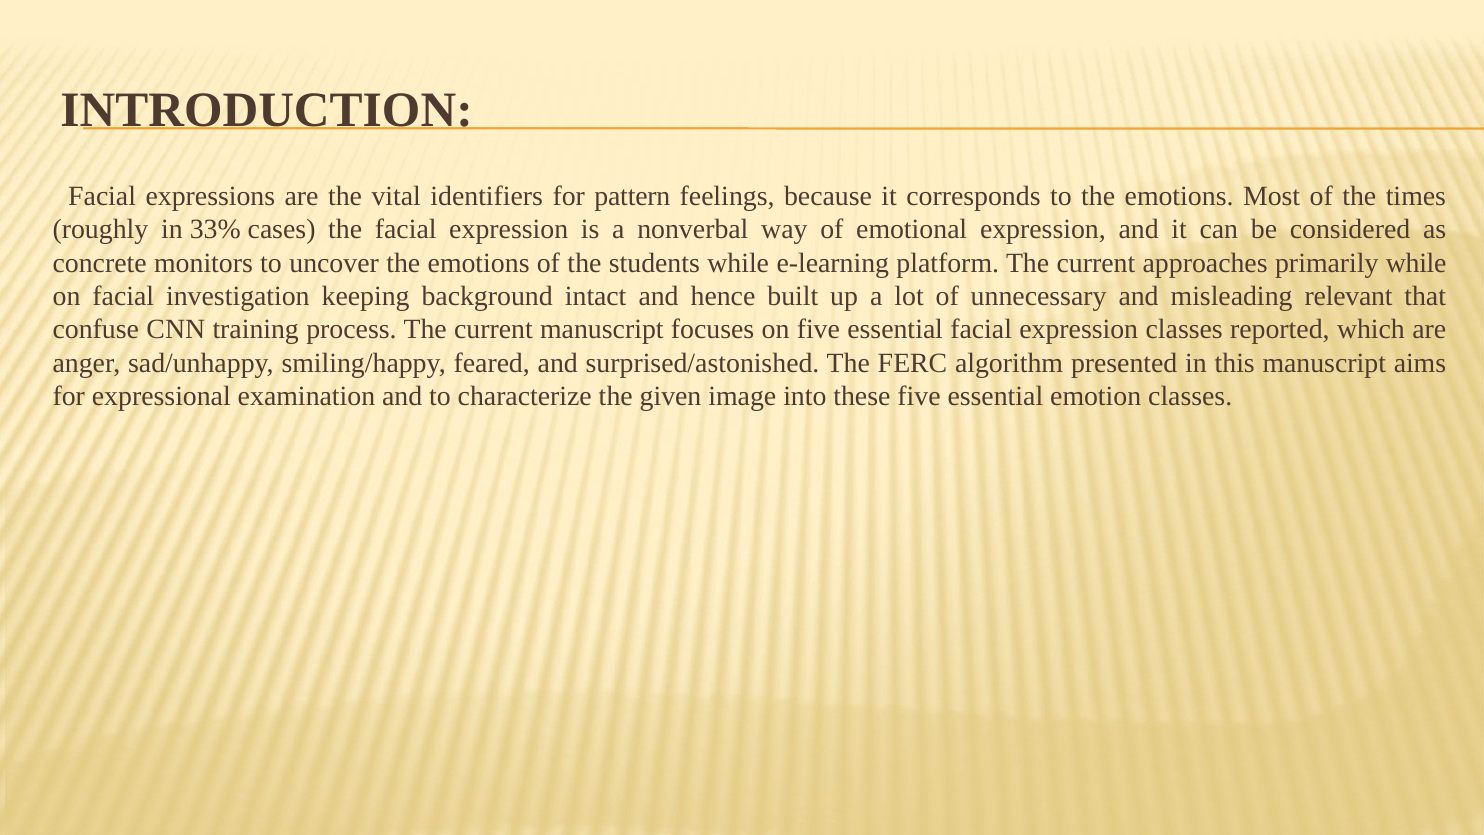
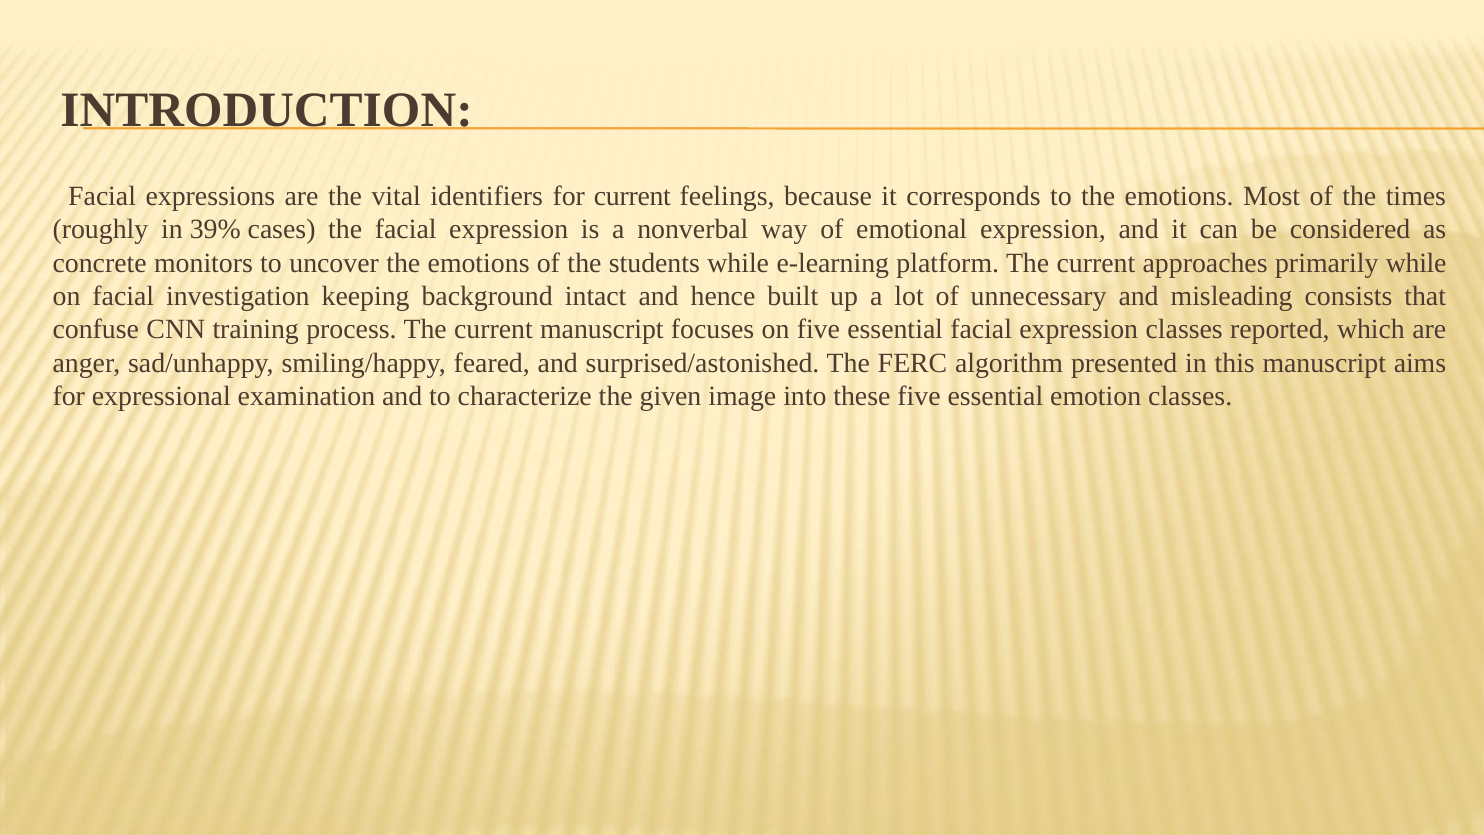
for pattern: pattern -> current
33%: 33% -> 39%
relevant: relevant -> consists
